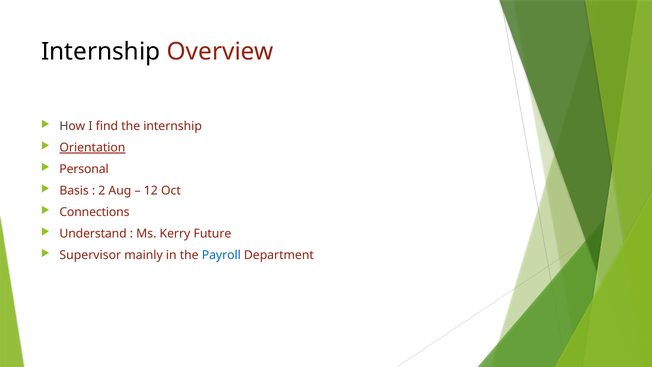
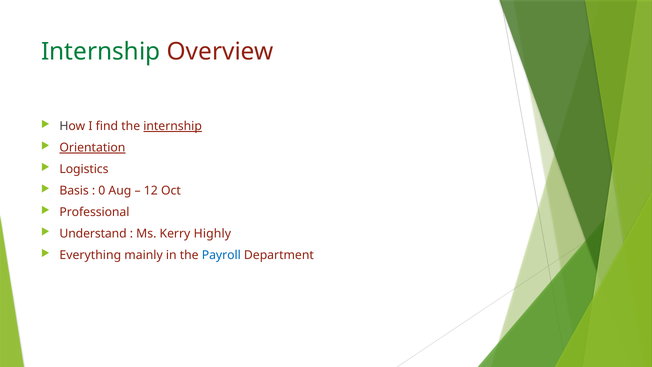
Internship at (101, 51) colour: black -> green
internship at (173, 126) underline: none -> present
Personal: Personal -> Logistics
2: 2 -> 0
Connections: Connections -> Professional
Future: Future -> Highly
Supervisor: Supervisor -> Everything
